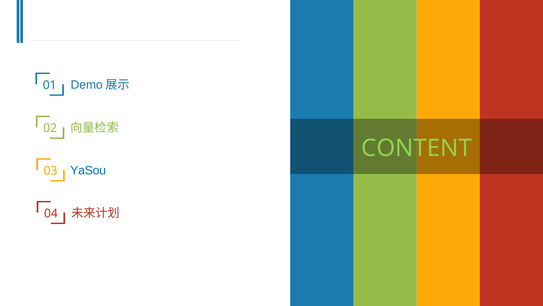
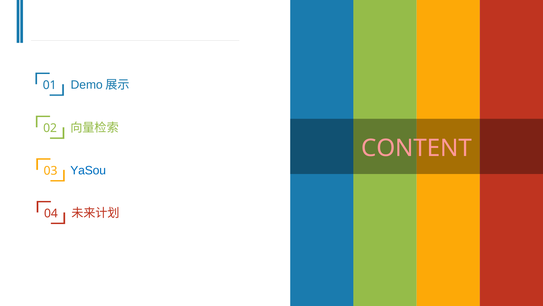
CONTENT colour: light green -> pink
